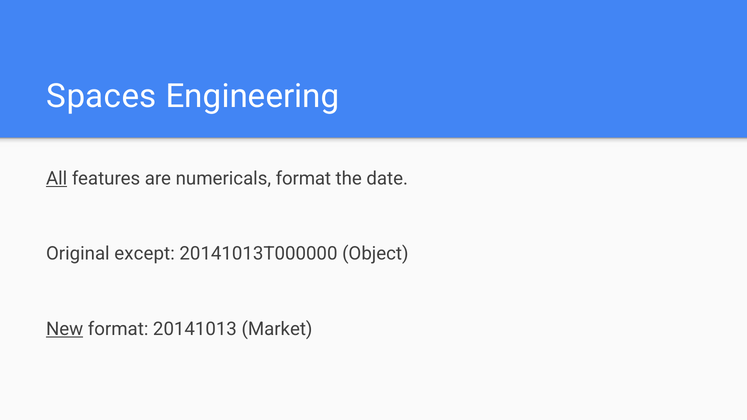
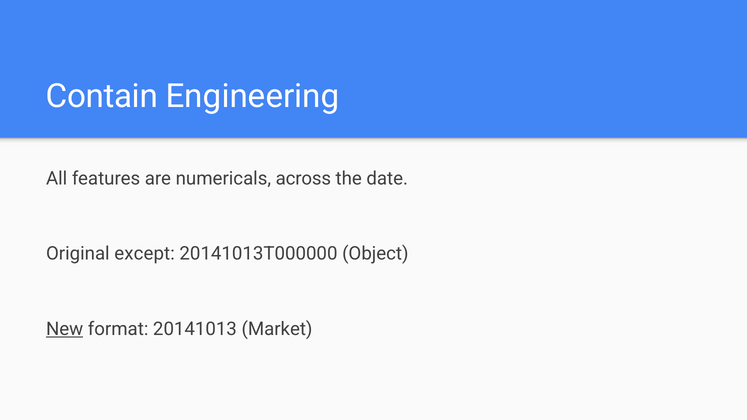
Spaces: Spaces -> Contain
All underline: present -> none
numericals format: format -> across
